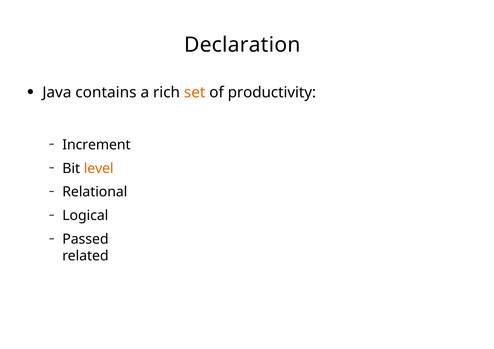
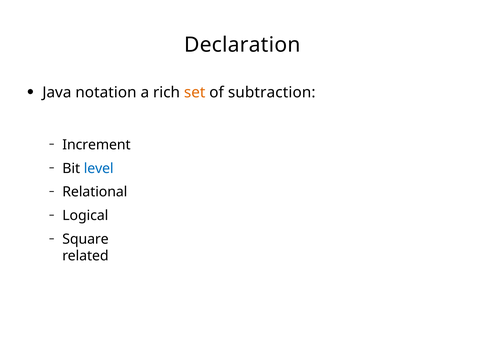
contains: contains -> notation
productivity: productivity -> subtraction
level colour: orange -> blue
Passed: Passed -> Square
